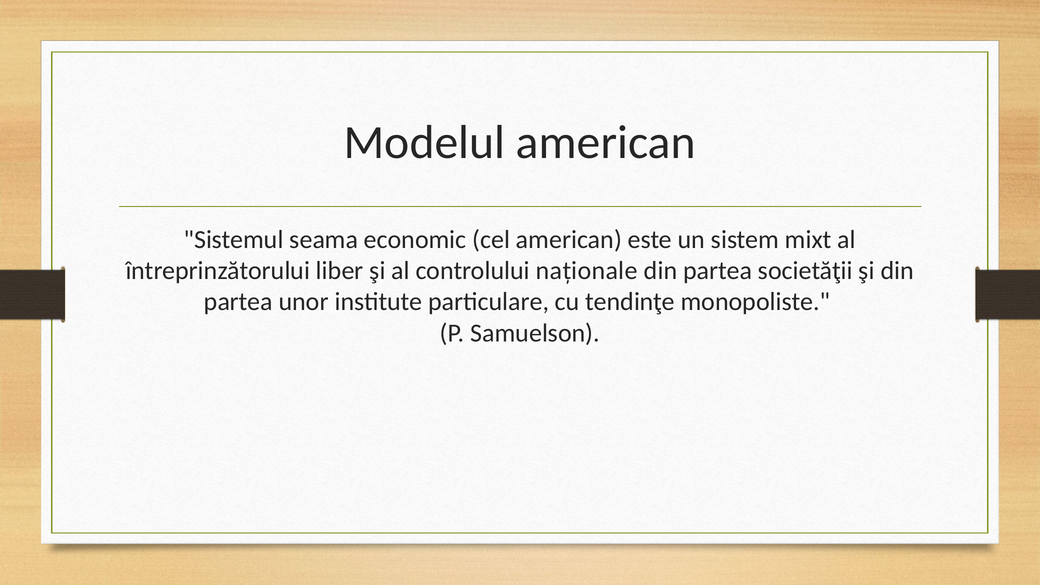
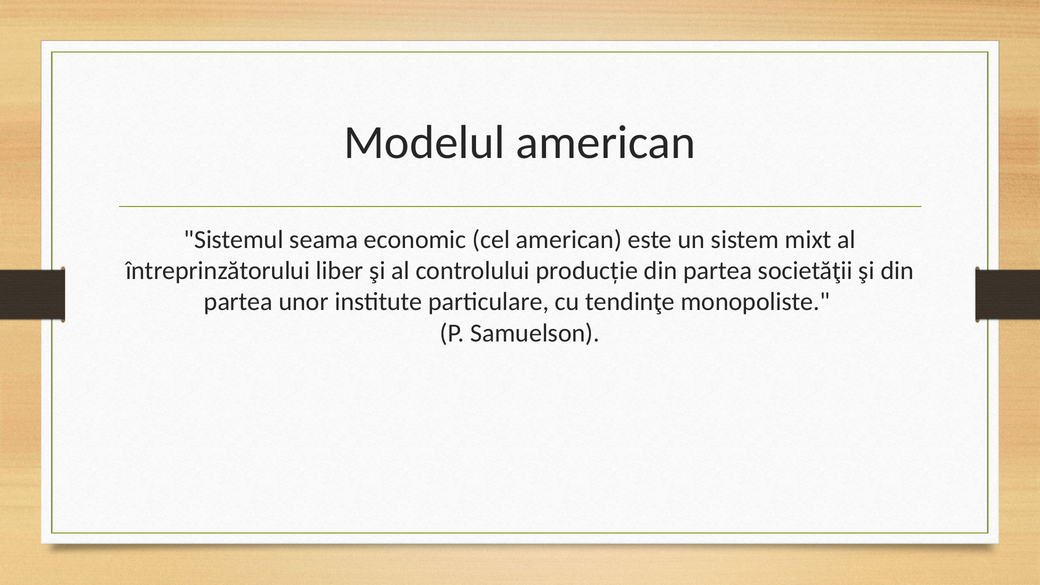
naționale: naționale -> producție
